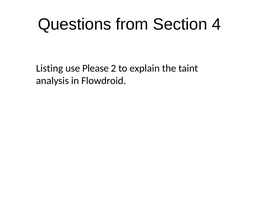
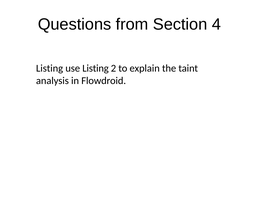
use Please: Please -> Listing
